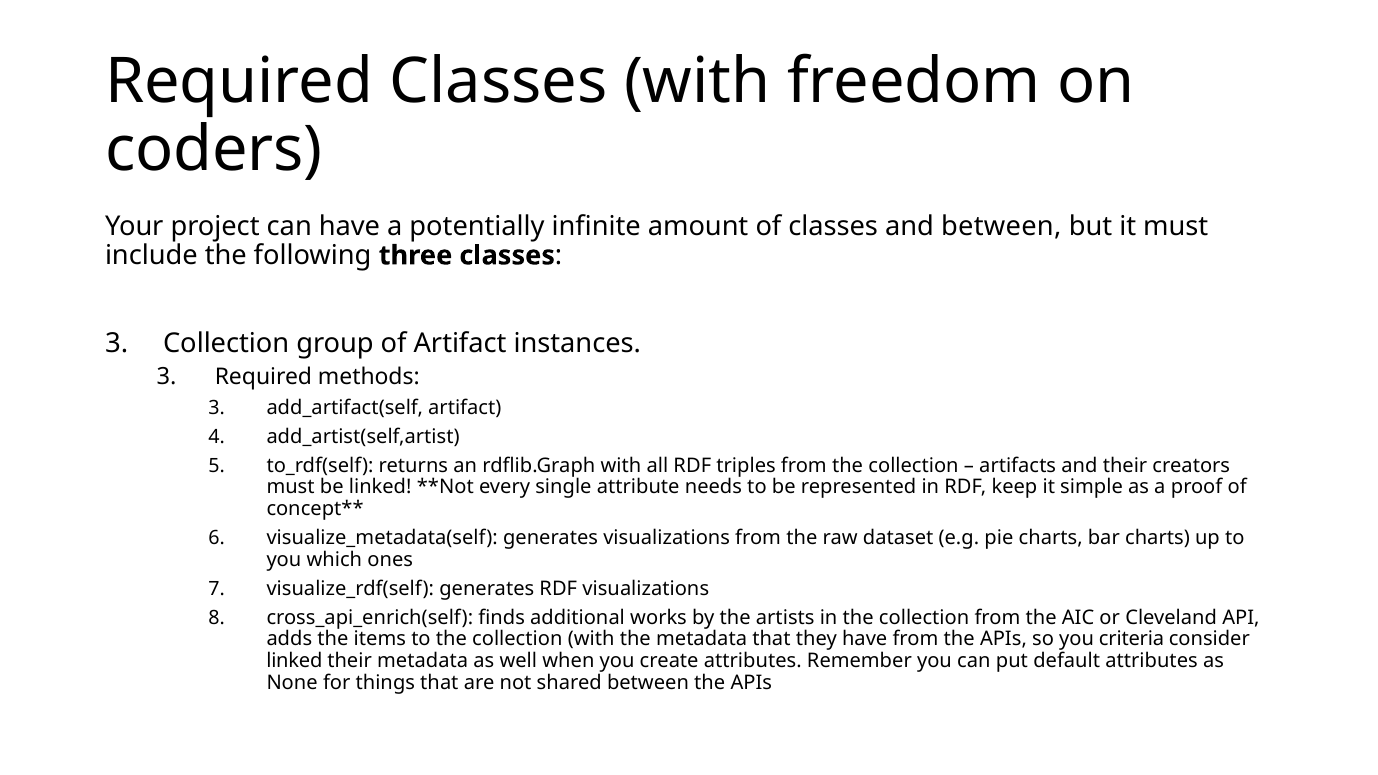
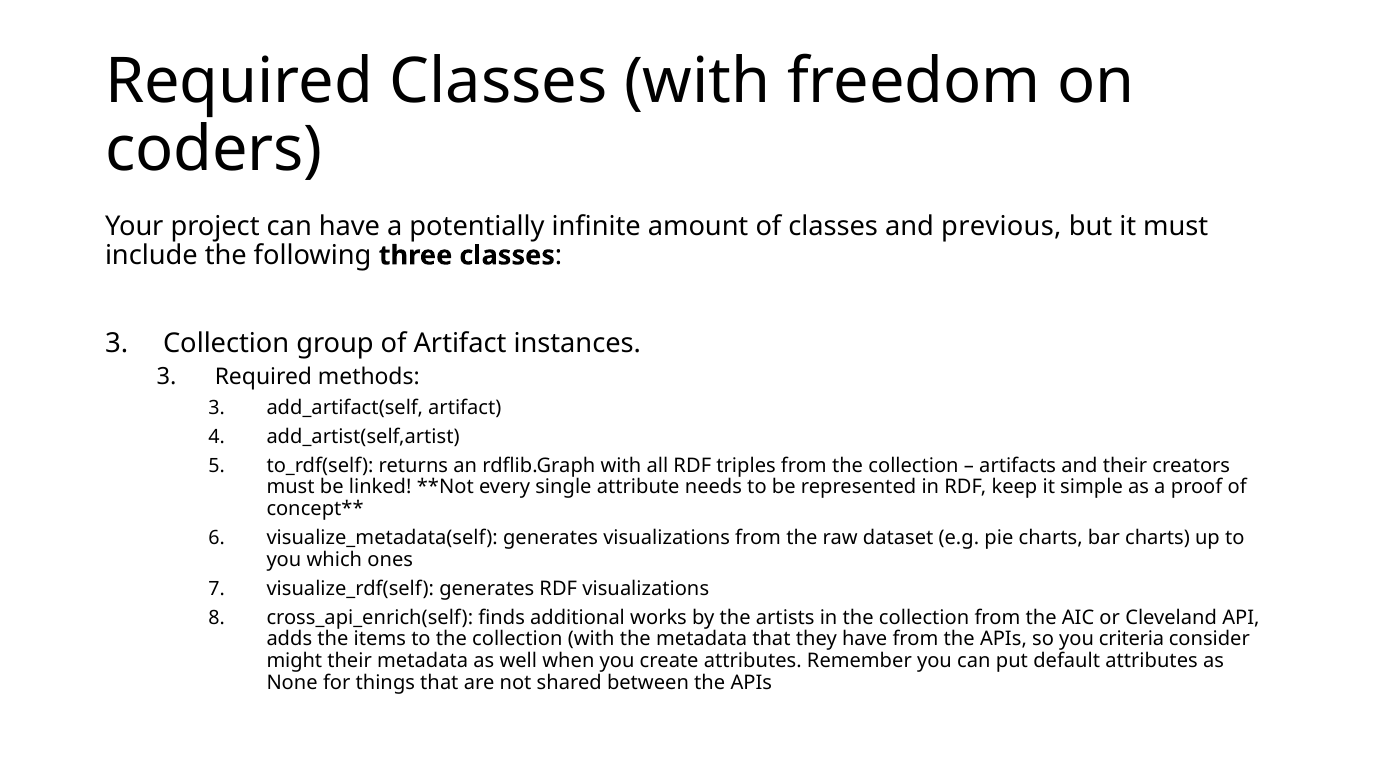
and between: between -> previous
linked at (294, 661): linked -> might
